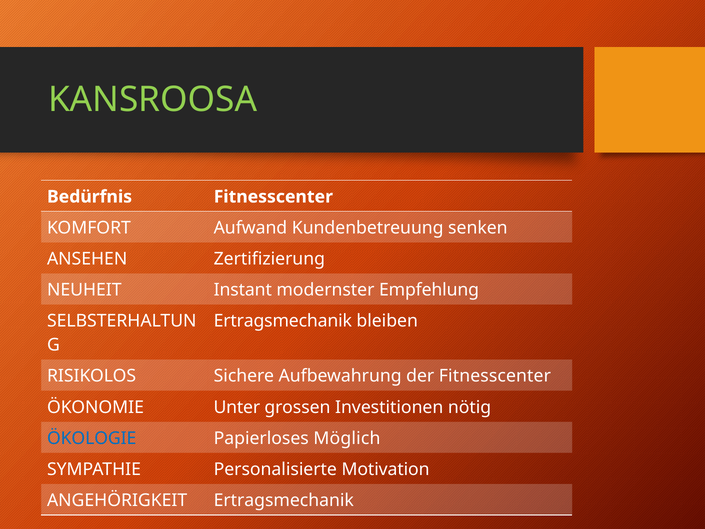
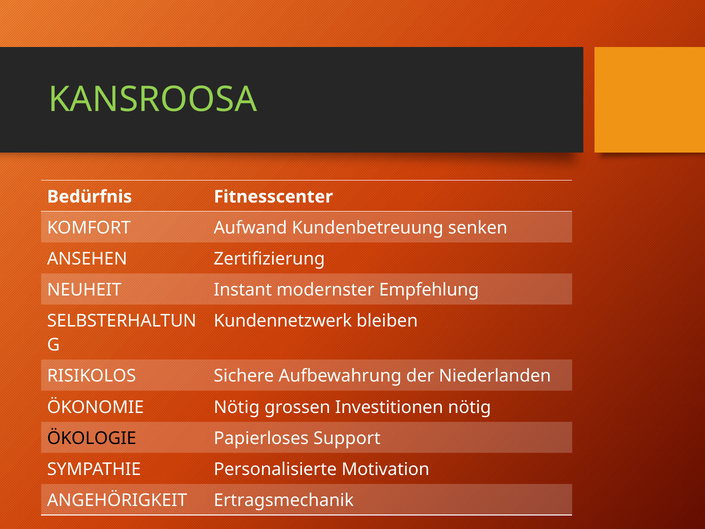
Ertragsmechanik at (283, 321): Ertragsmechanik -> Kundennetzwerk
der Fitnesscenter: Fitnesscenter -> Niederlanden
ÖKONOMIE Unter: Unter -> Nötig
ÖKOLOGIE colour: blue -> black
Möglich: Möglich -> Support
